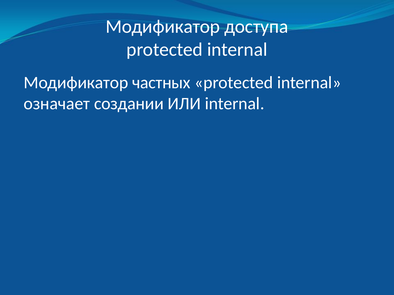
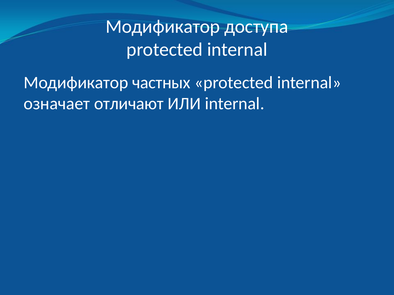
создании: создании -> отличают
